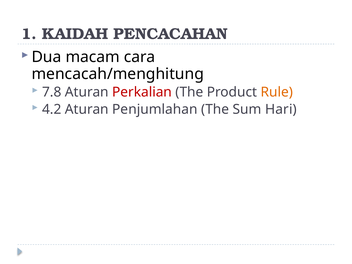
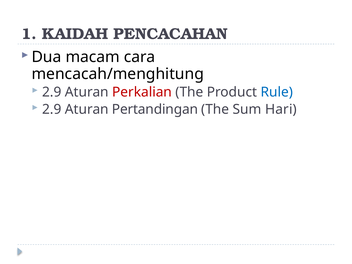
7.8 at (52, 92): 7.8 -> 2.9
Rule colour: orange -> blue
4.2 at (52, 109): 4.2 -> 2.9
Penjumlahan: Penjumlahan -> Pertandingan
